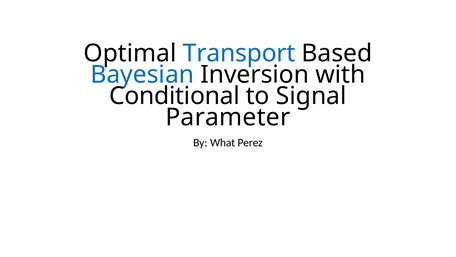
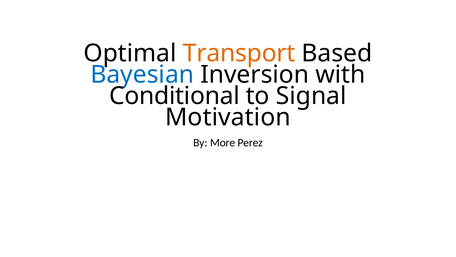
Transport colour: blue -> orange
Parameter: Parameter -> Motivation
What: What -> More
